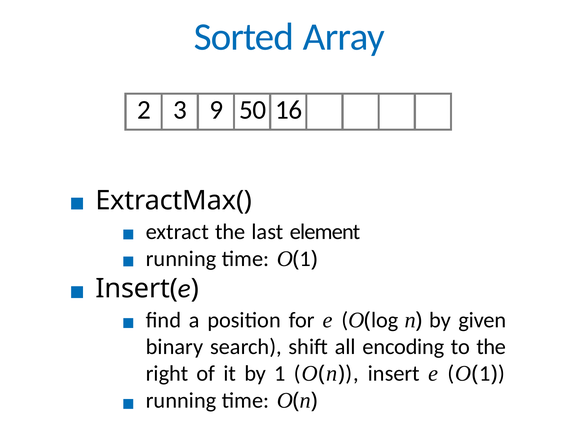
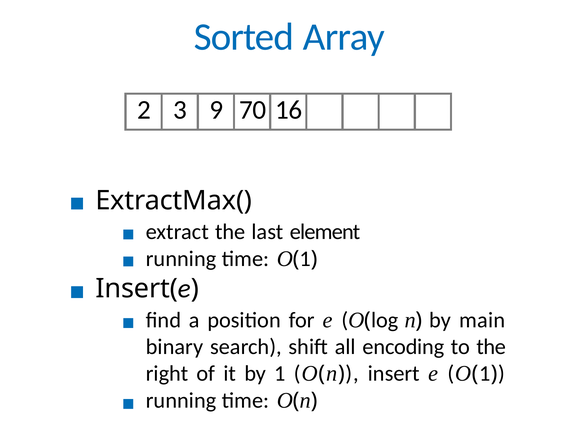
50: 50 -> 70
given: given -> main
